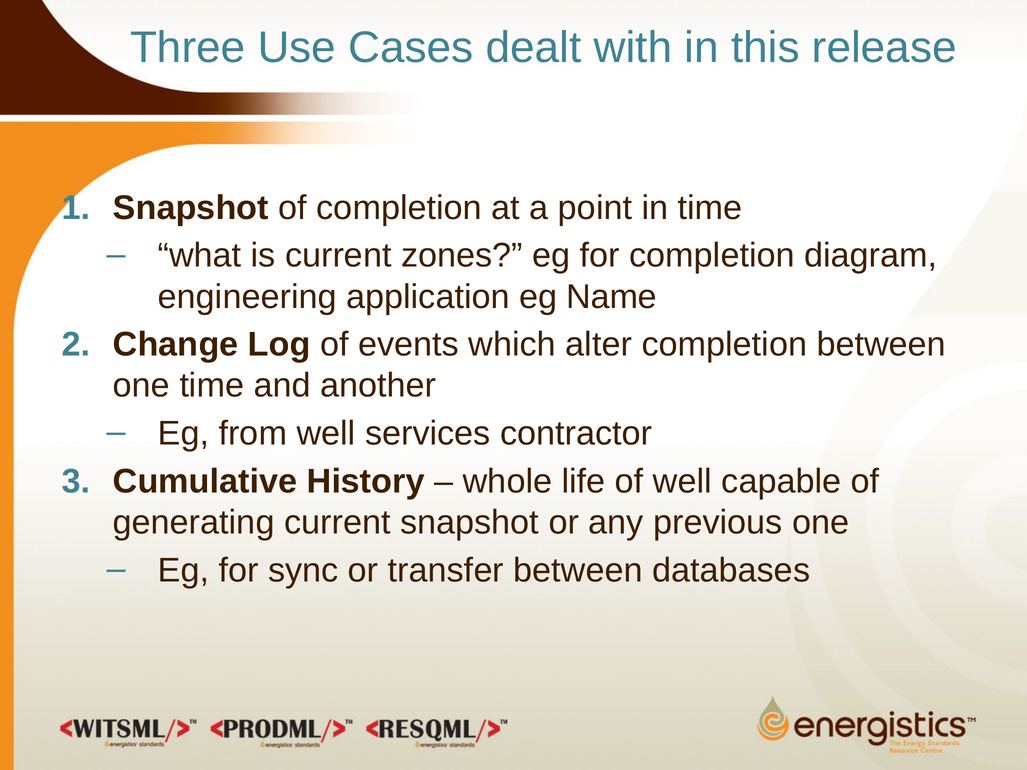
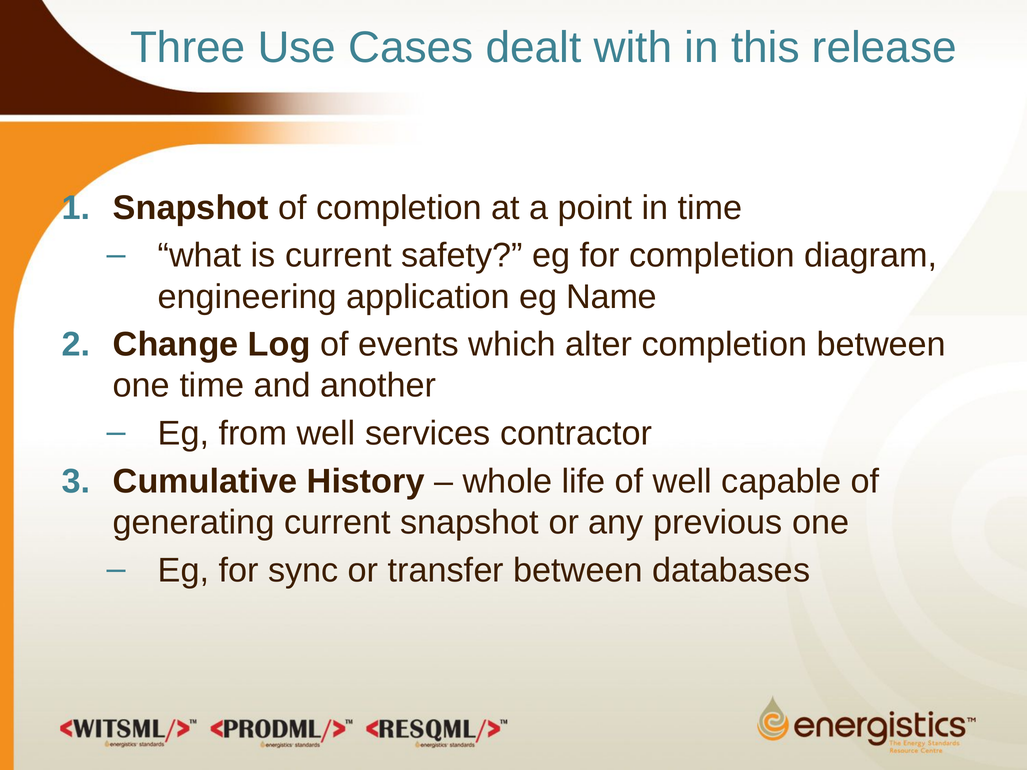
zones: zones -> safety
